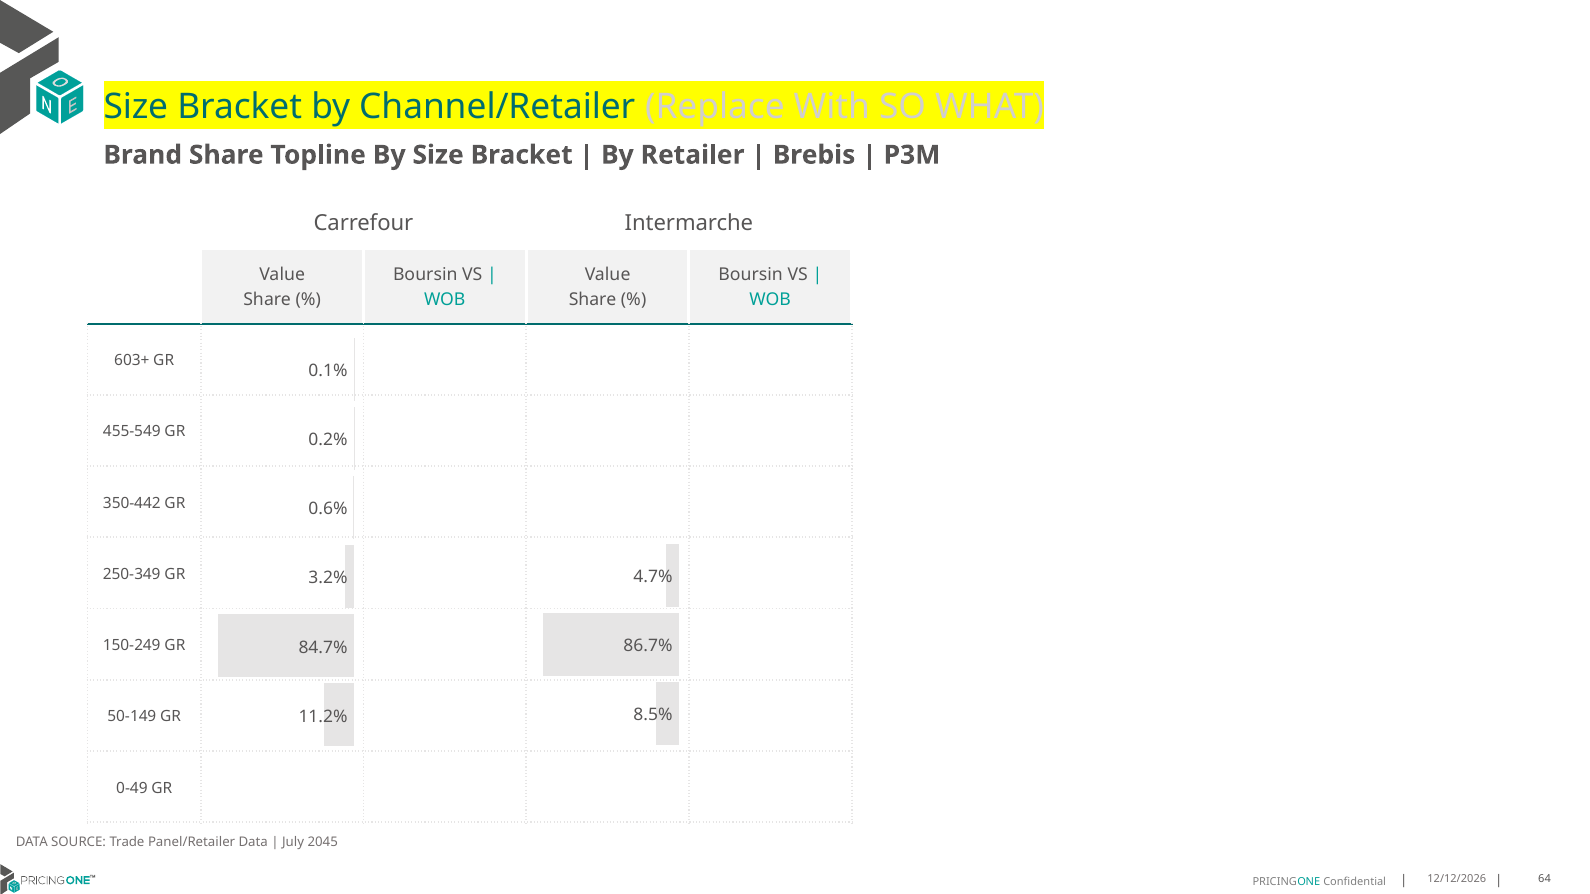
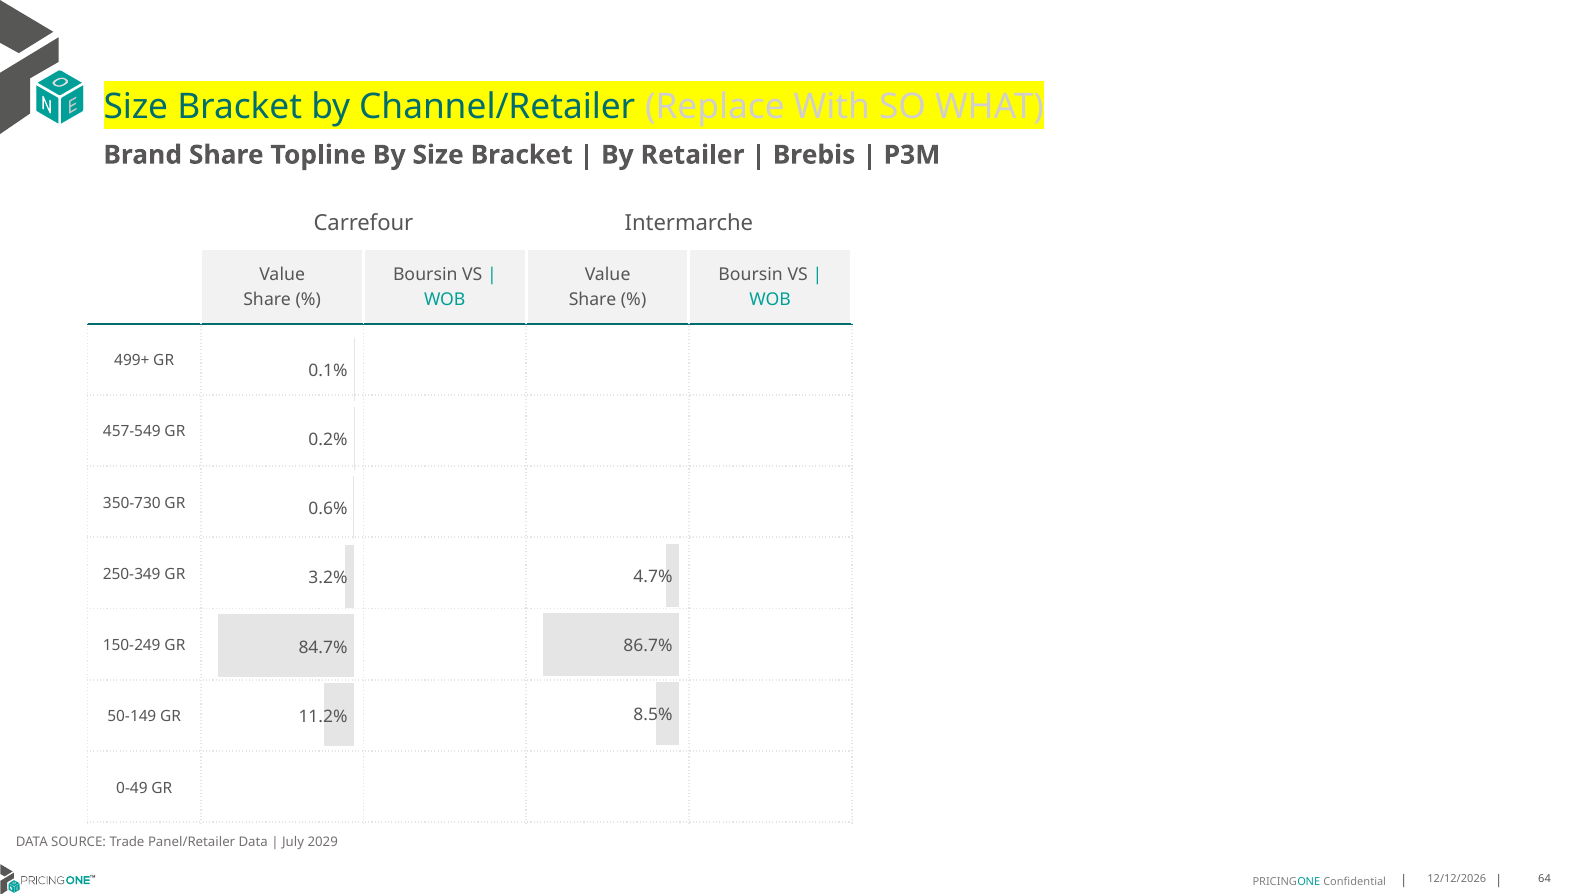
603+: 603+ -> 499+
455-549: 455-549 -> 457-549
350-442: 350-442 -> 350-730
2045: 2045 -> 2029
